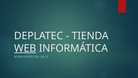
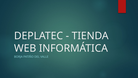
WEB underline: present -> none
